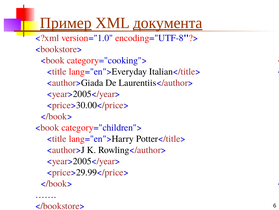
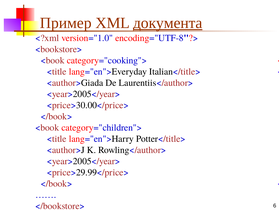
Пример underline: present -> none
